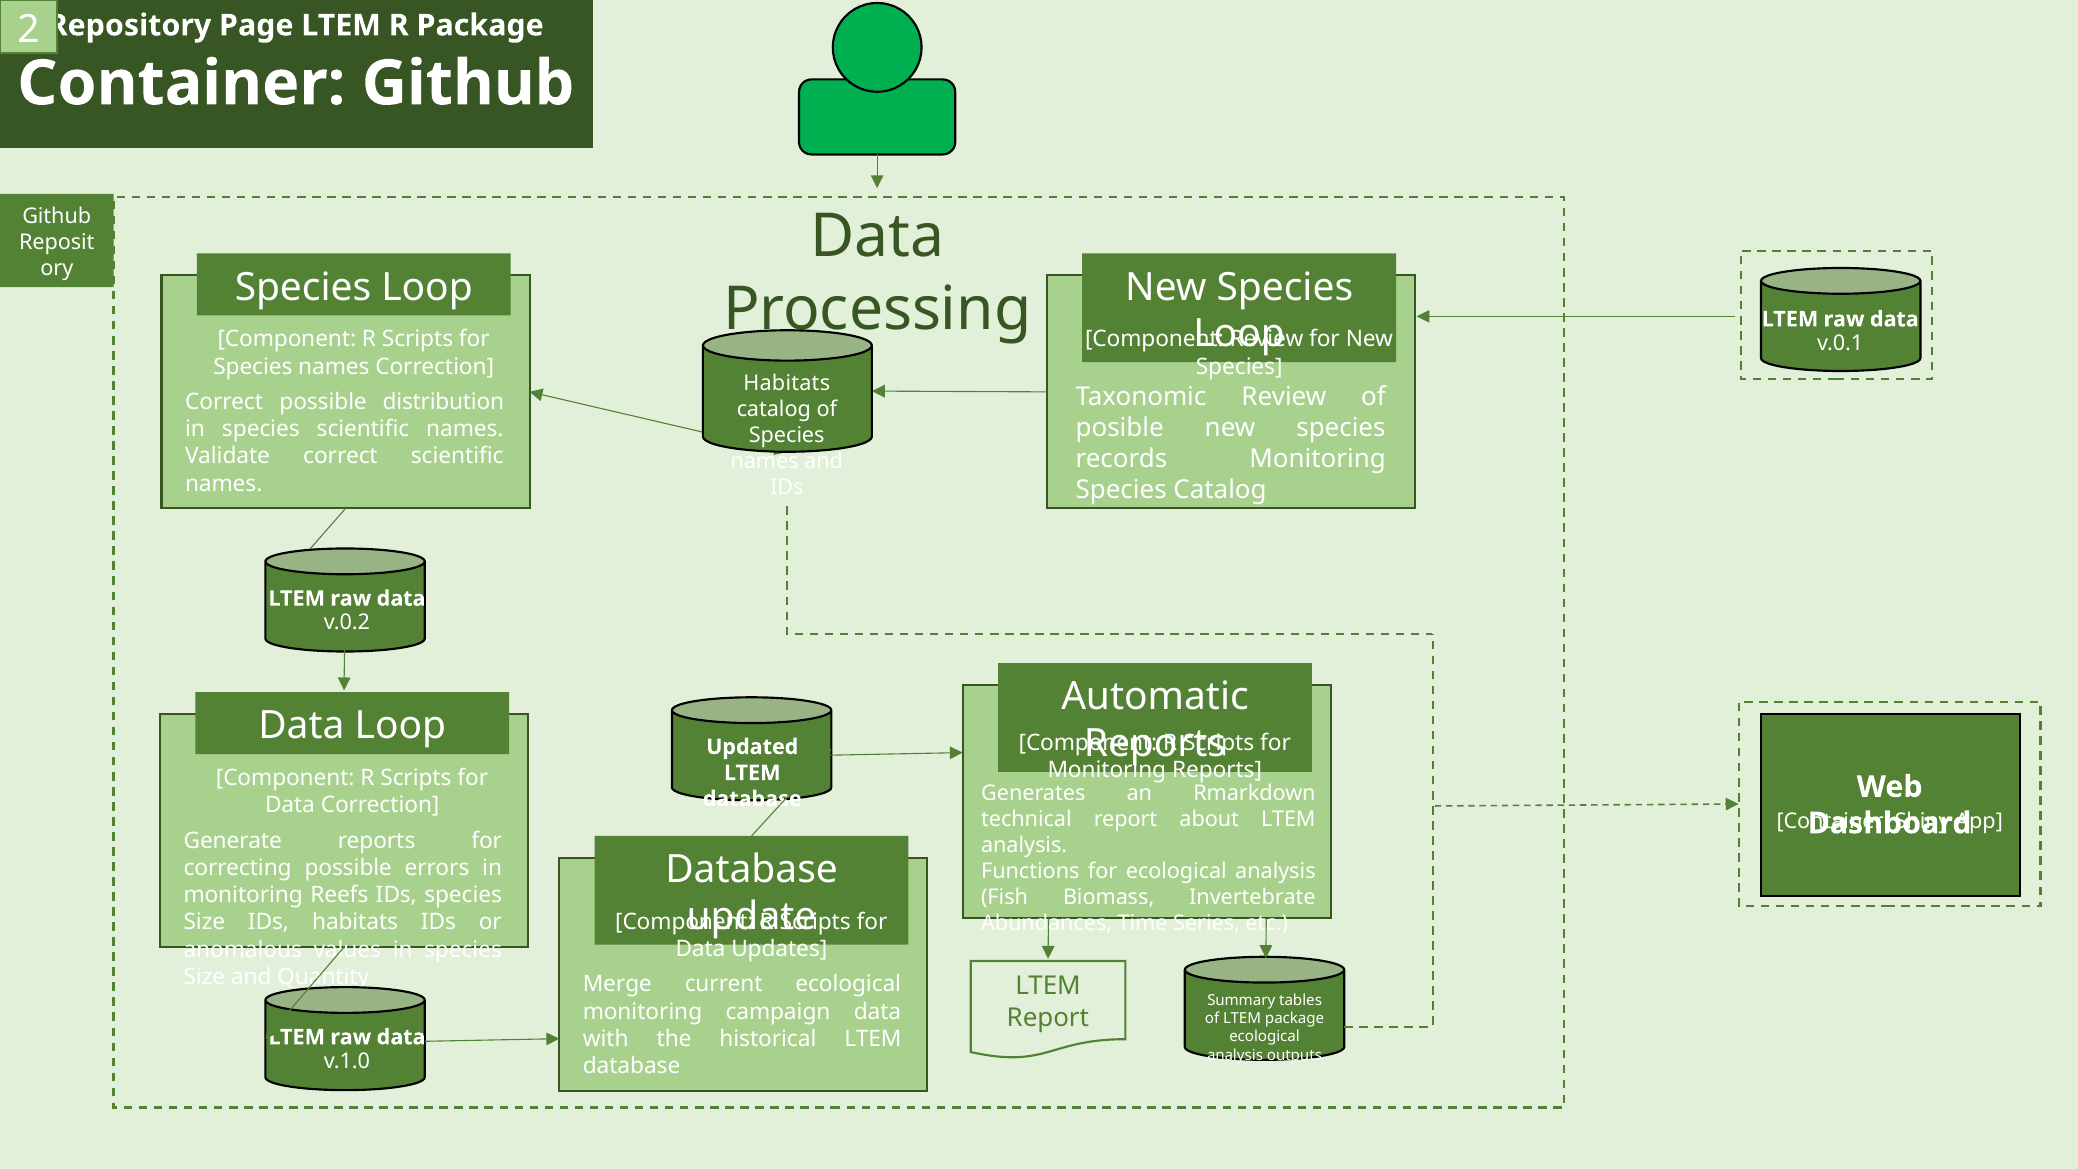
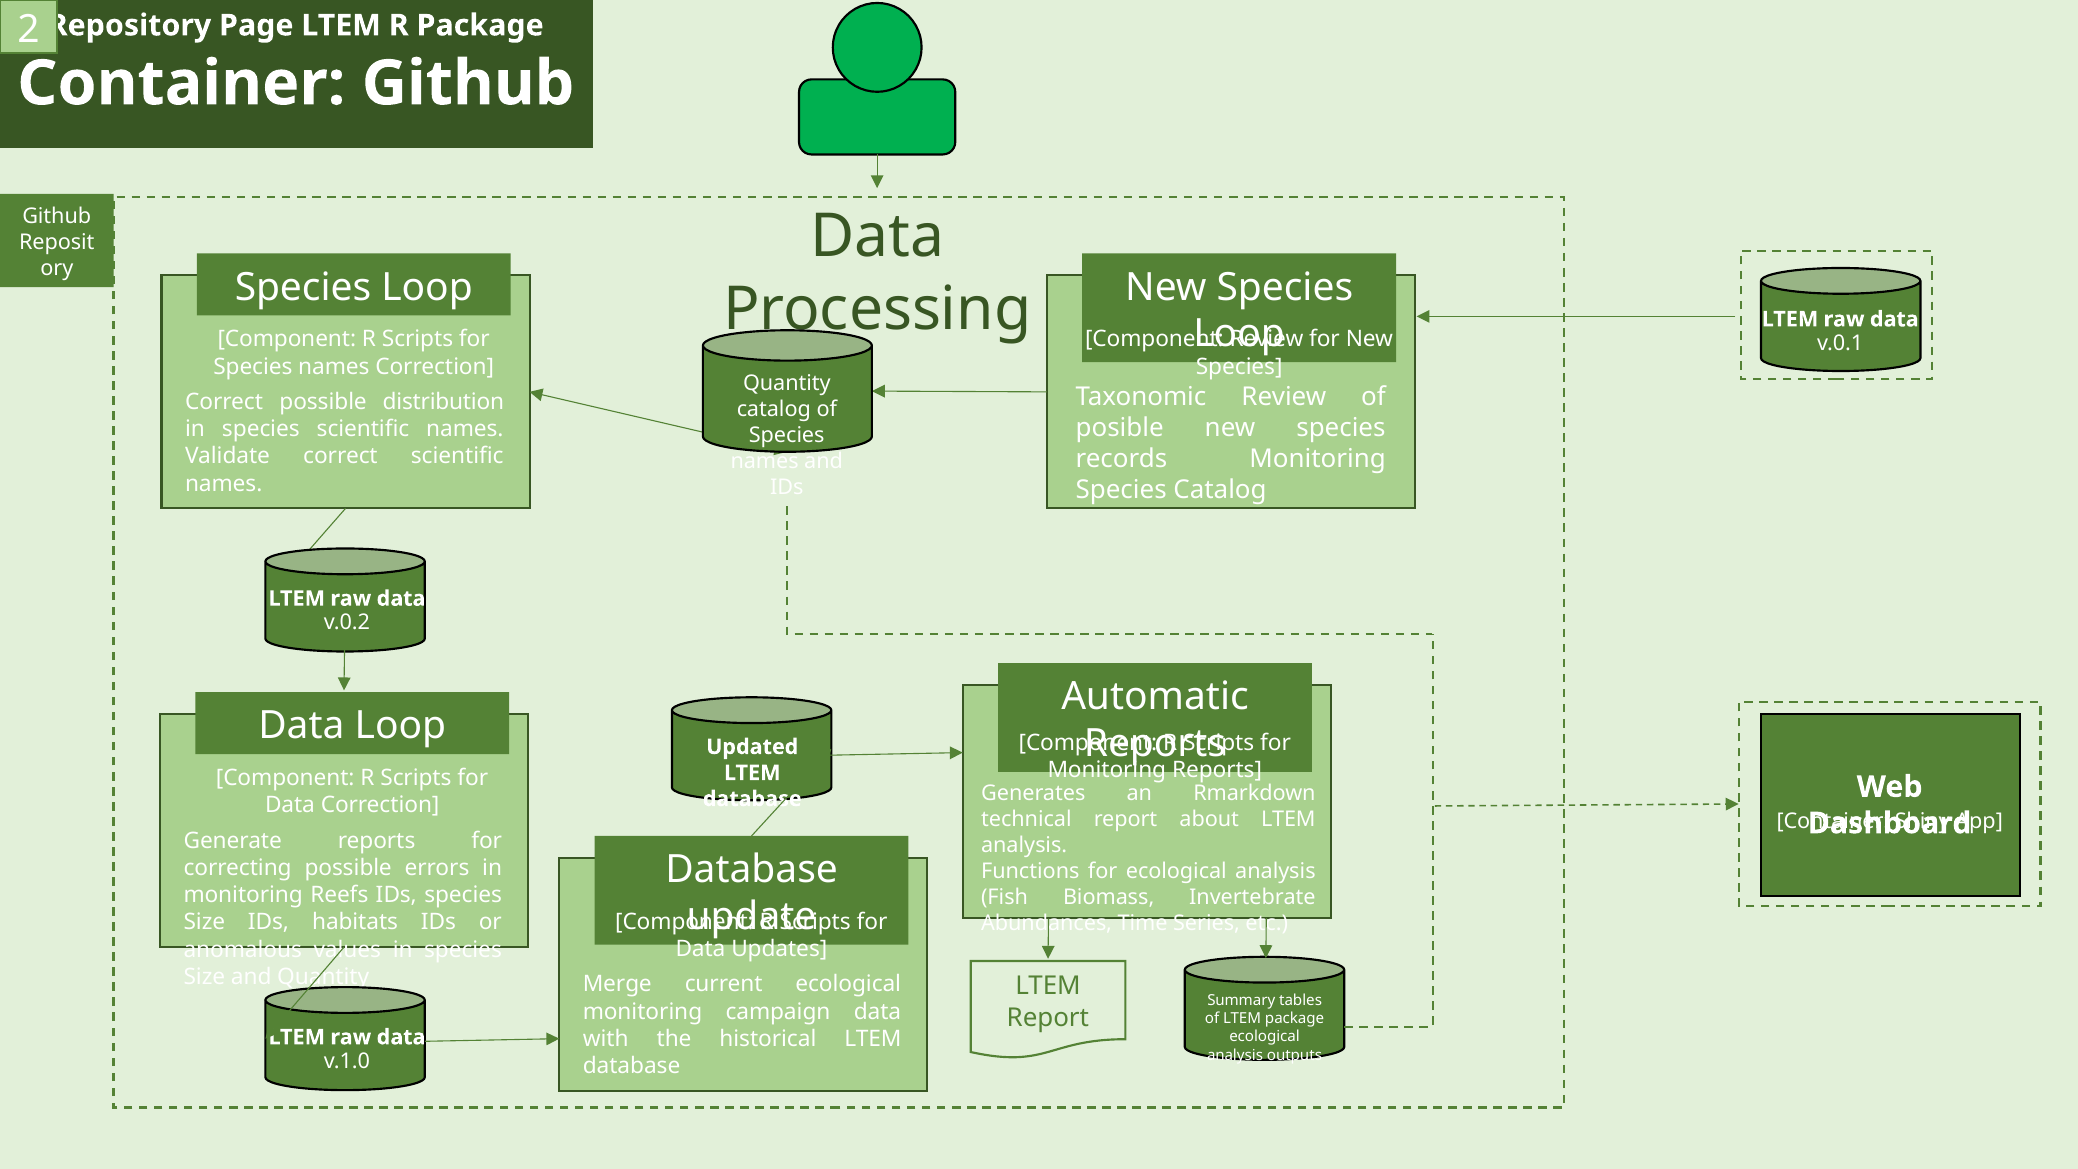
Habitats at (787, 383): Habitats -> Quantity
